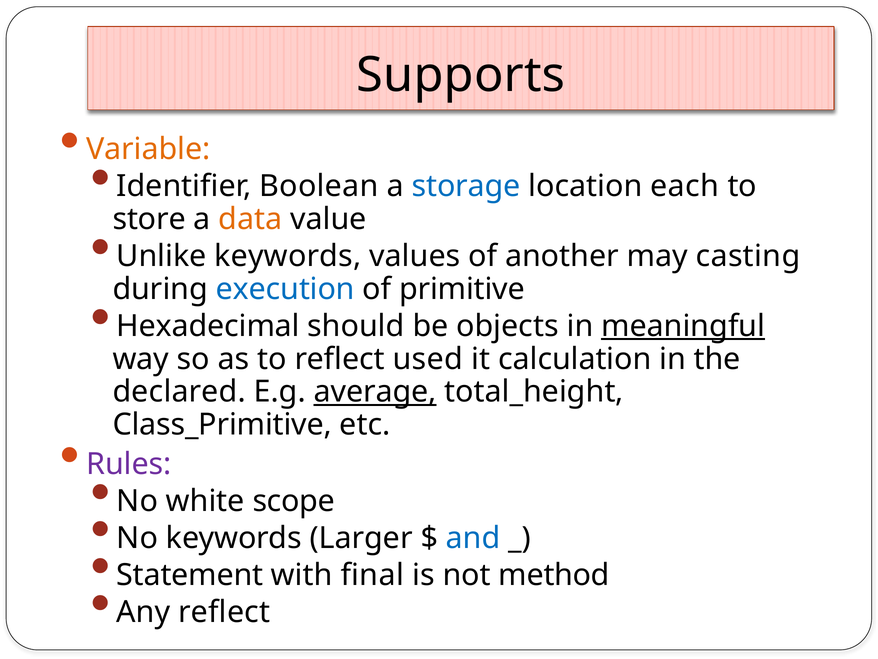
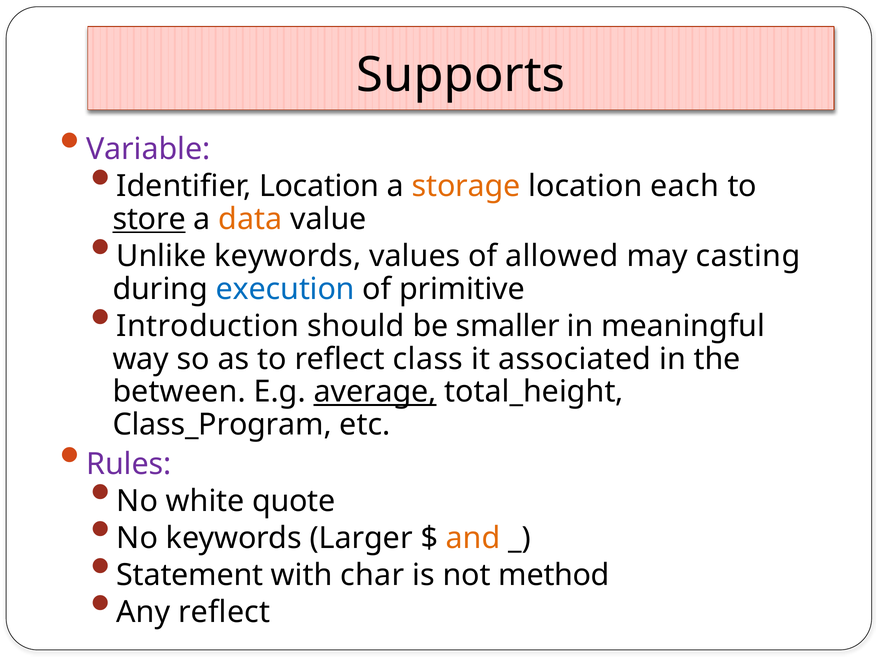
Variable colour: orange -> purple
Identifier Boolean: Boolean -> Location
storage colour: blue -> orange
store underline: none -> present
another: another -> allowed
Hexadecimal: Hexadecimal -> Introduction
objects: objects -> smaller
meaningful underline: present -> none
used: used -> class
calculation: calculation -> associated
declared: declared -> between
Class_Primitive: Class_Primitive -> Class_Program
scope: scope -> quote
and colour: blue -> orange
final: final -> char
